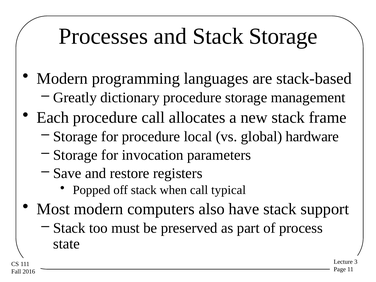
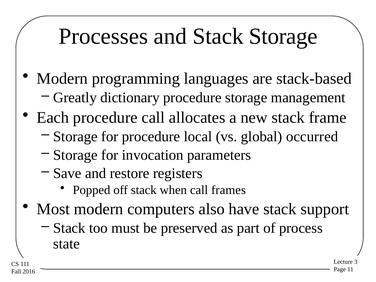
hardware: hardware -> occurred
typical: typical -> frames
